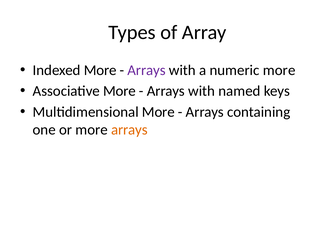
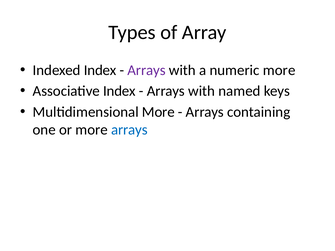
Indexed More: More -> Index
Associative More: More -> Index
arrays at (129, 130) colour: orange -> blue
